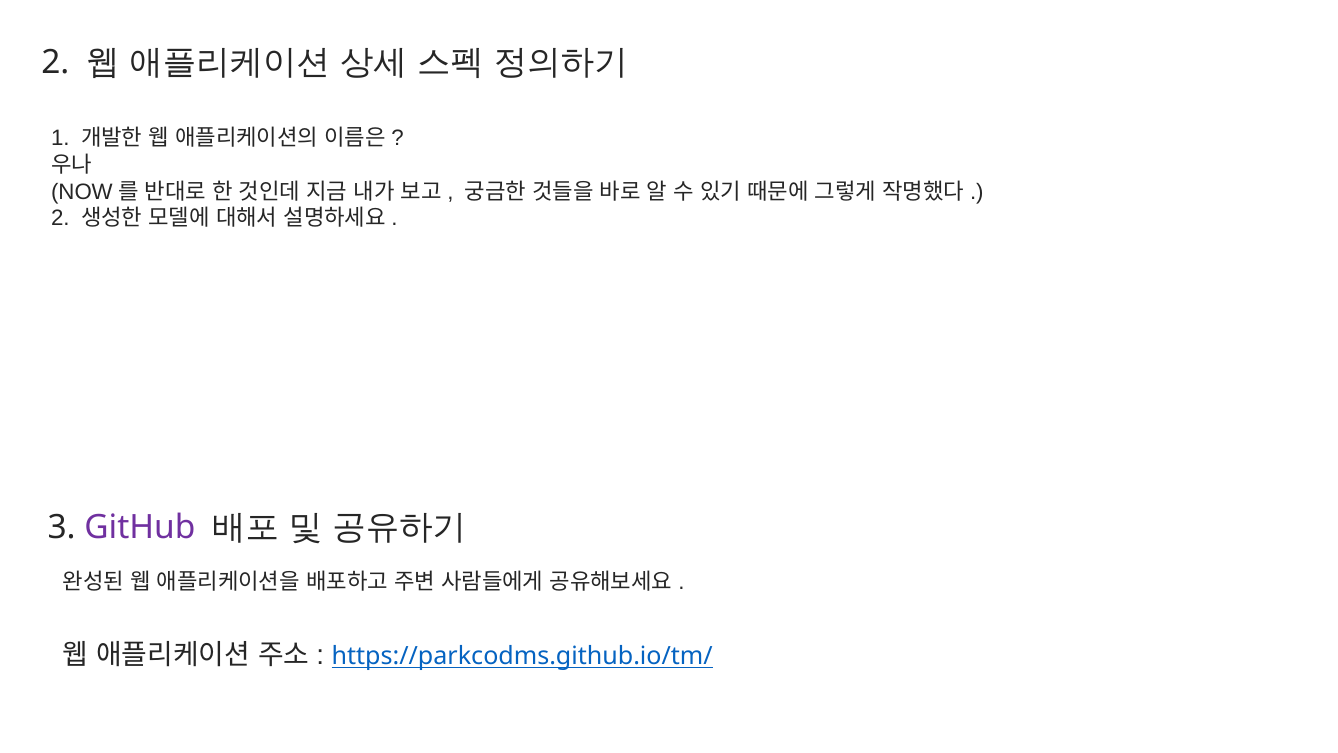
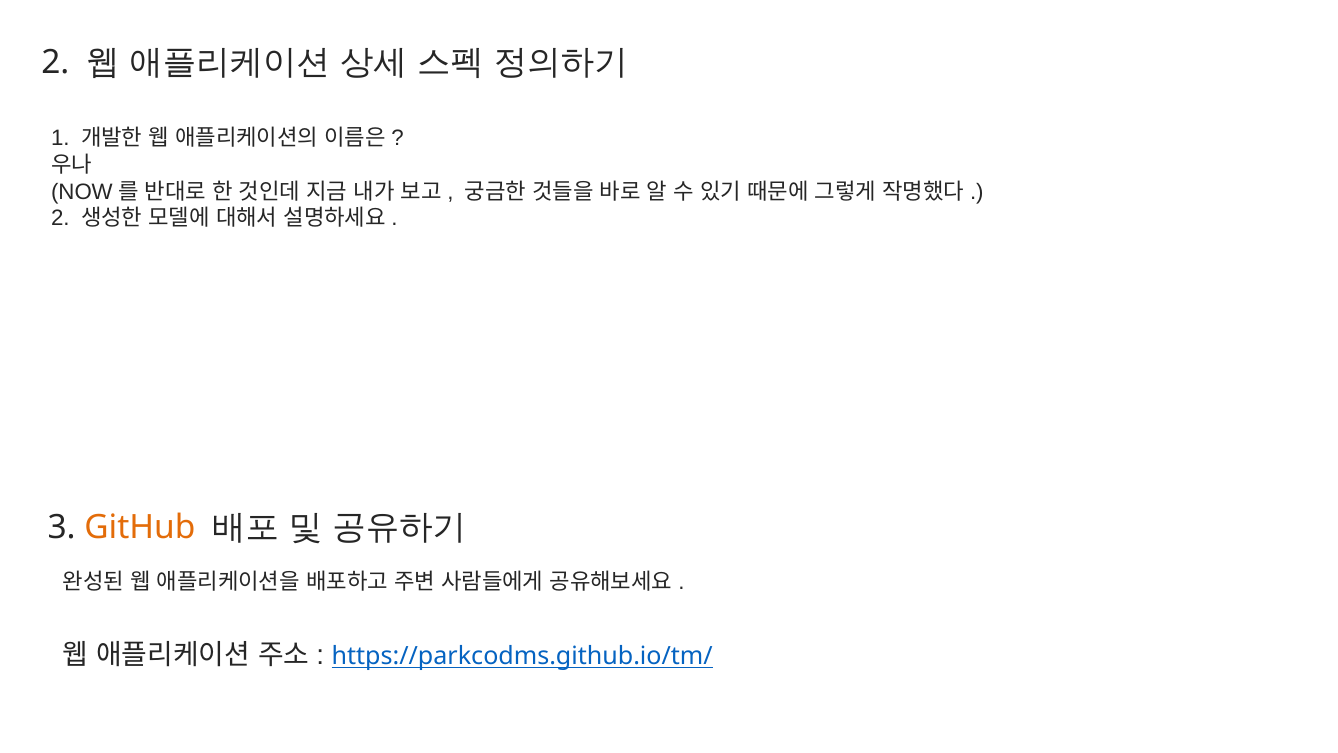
GitHub colour: purple -> orange
